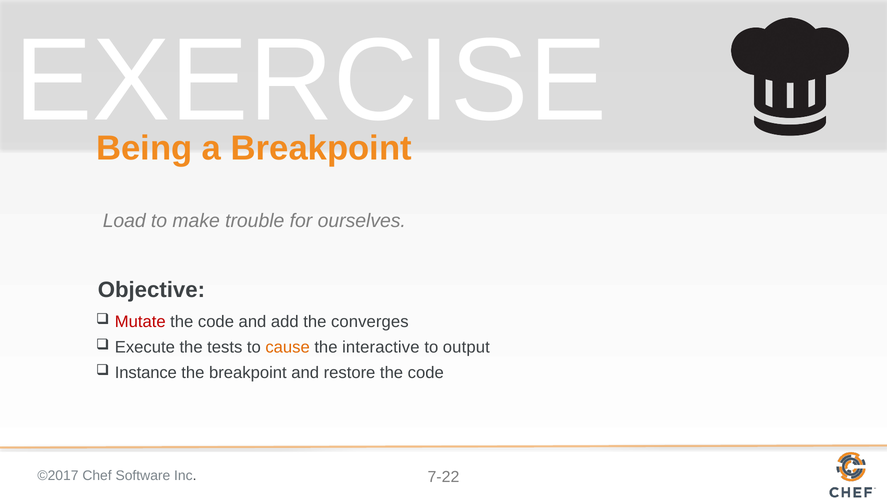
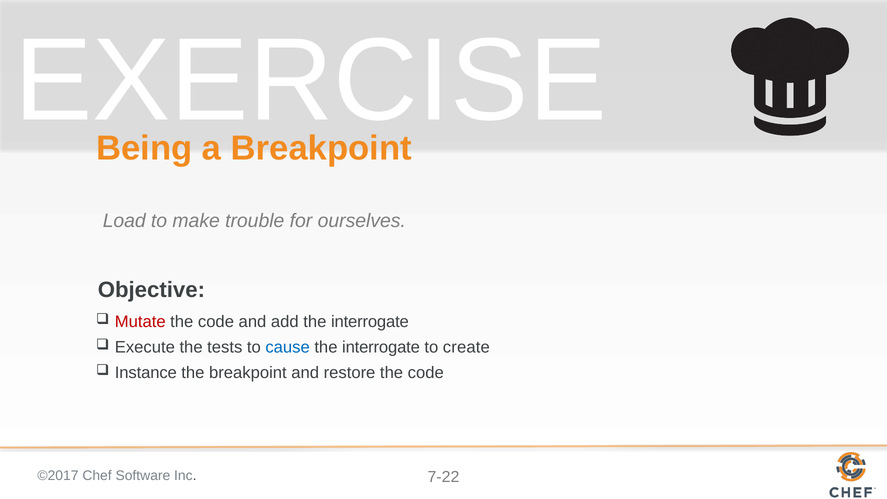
add the converges: converges -> interrogate
cause colour: orange -> blue
interactive at (381, 347): interactive -> interrogate
output: output -> create
